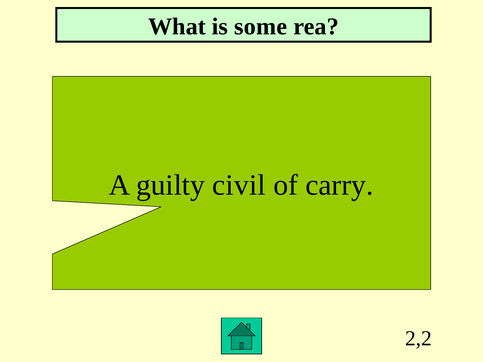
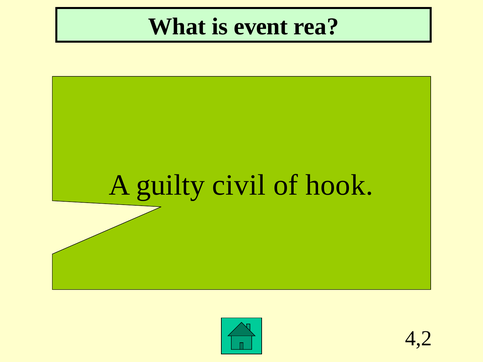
some: some -> event
carry: carry -> hook
2,2: 2,2 -> 4,2
